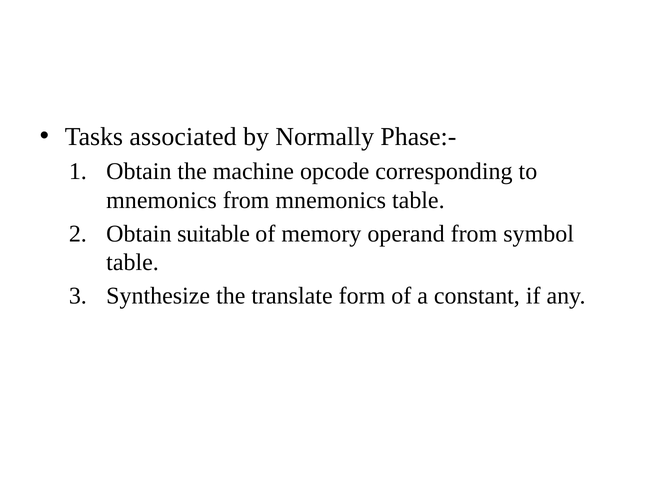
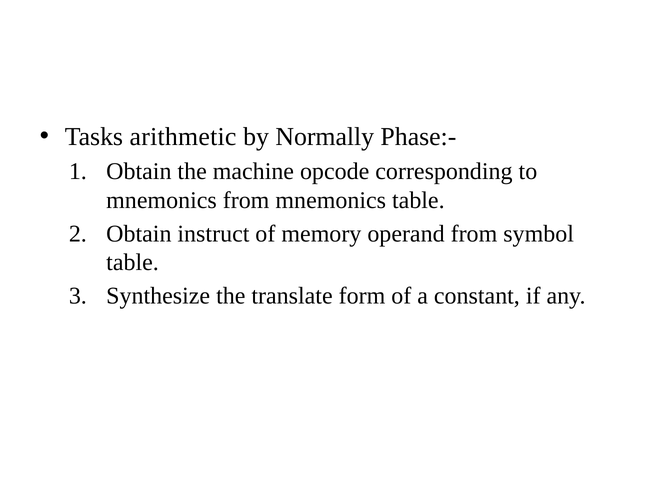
associated: associated -> arithmetic
suitable: suitable -> instruct
